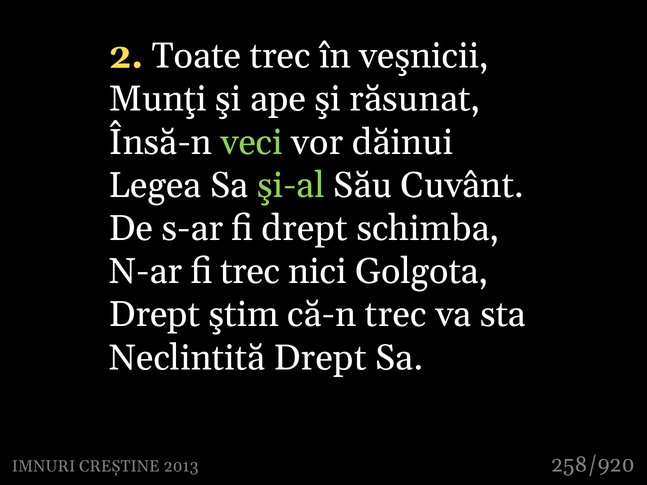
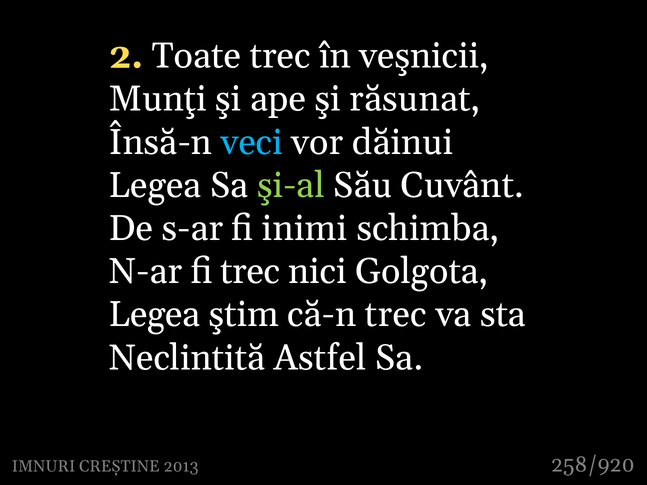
veci colour: light green -> light blue
fi drept: drept -> inimi
Drept at (155, 315): Drept -> Legea
Neclintită Drept: Drept -> Astfel
